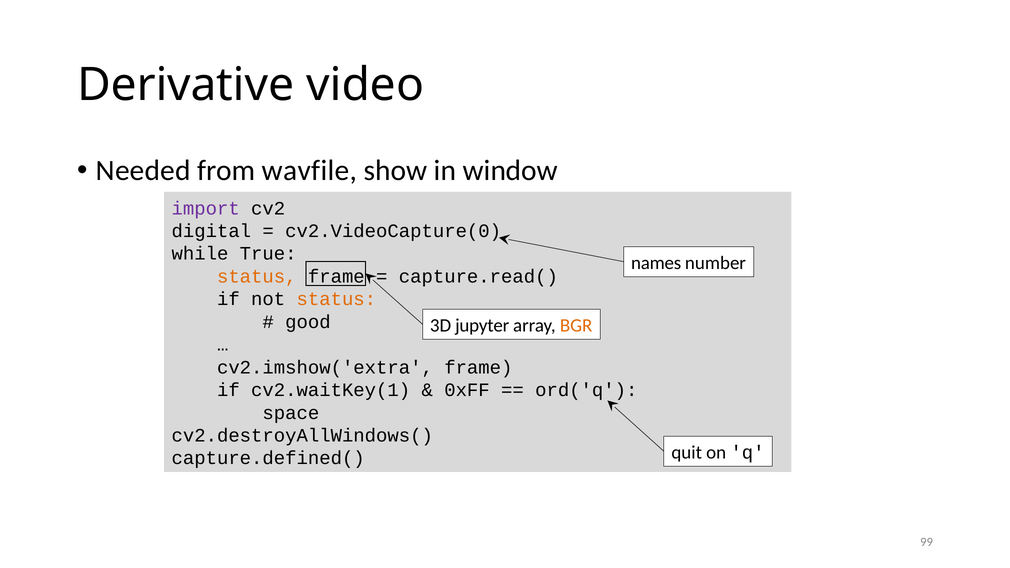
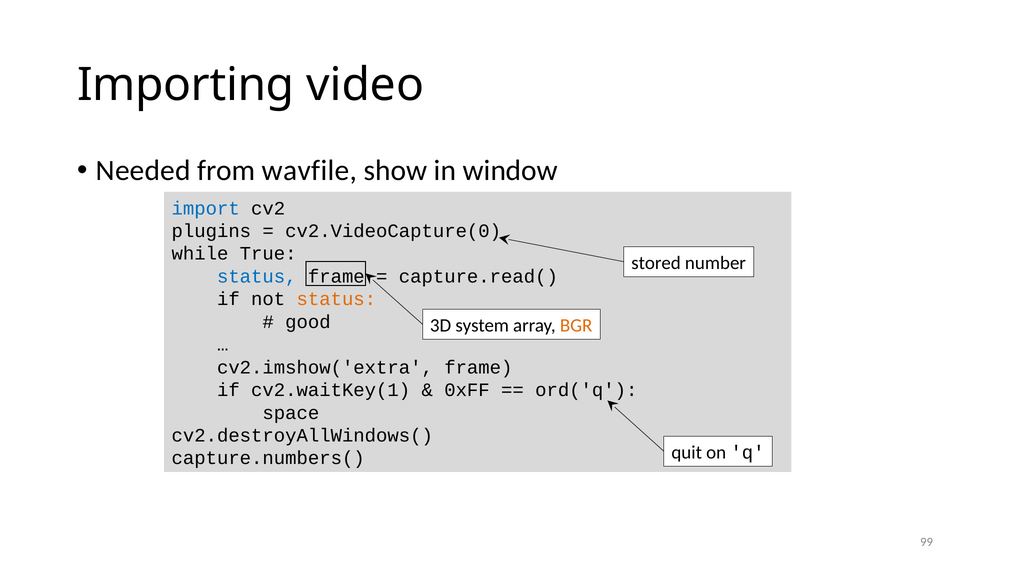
Derivative: Derivative -> Importing
import colour: purple -> blue
digital: digital -> plugins
names: names -> stored
status at (257, 276) colour: orange -> blue
jupyter: jupyter -> system
capture.defined(: capture.defined( -> capture.numbers(
